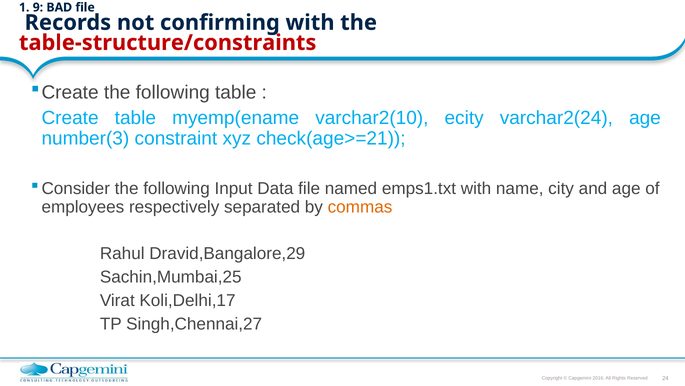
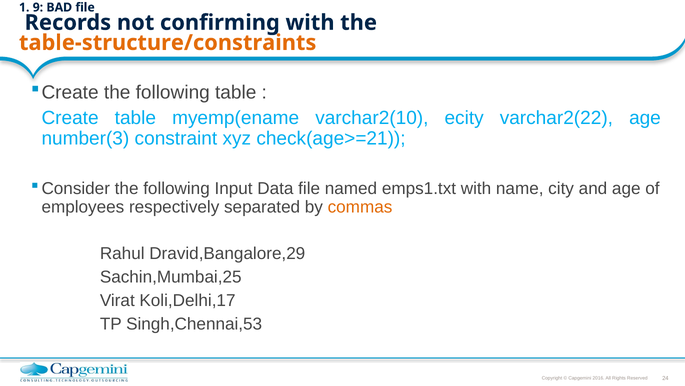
table-structure/constraints colour: red -> orange
varchar2(24: varchar2(24 -> varchar2(22
Singh,Chennai,27: Singh,Chennai,27 -> Singh,Chennai,53
